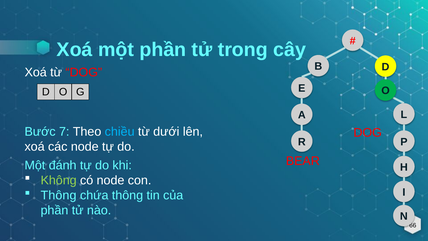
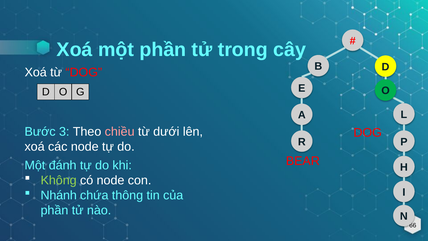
7: 7 -> 3
chiều colour: light blue -> pink
Thông at (59, 195): Thông -> Nhánh
